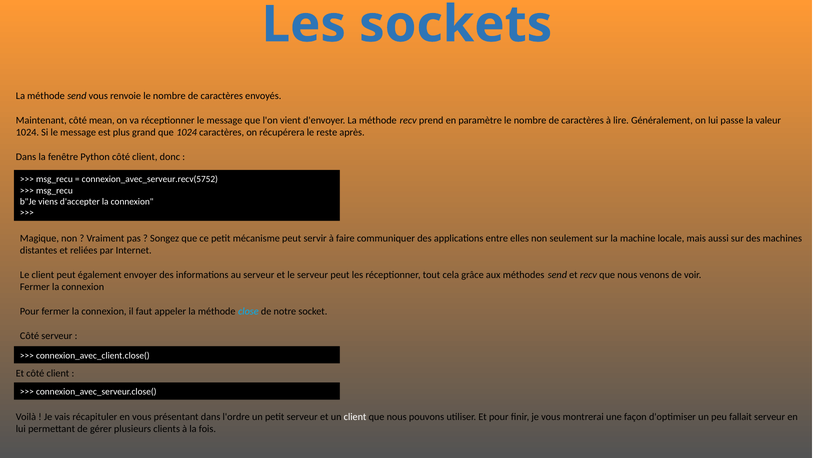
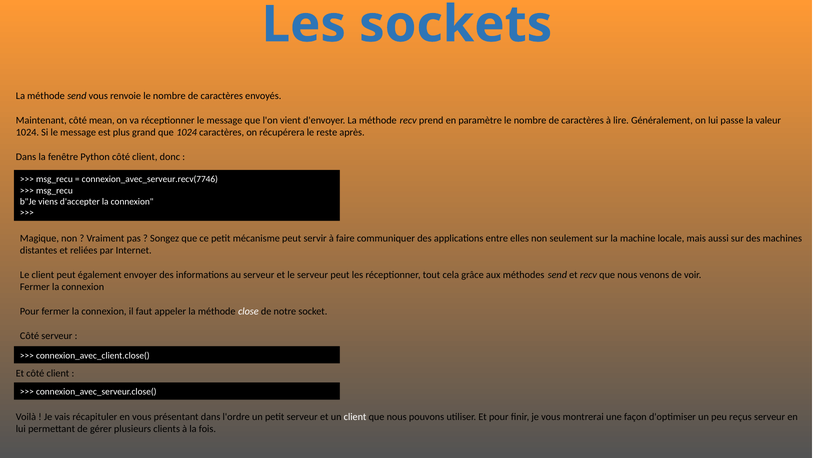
connexion_avec_serveur.recv(5752: connexion_avec_serveur.recv(5752 -> connexion_avec_serveur.recv(7746
close colour: light blue -> white
fallait: fallait -> reçus
